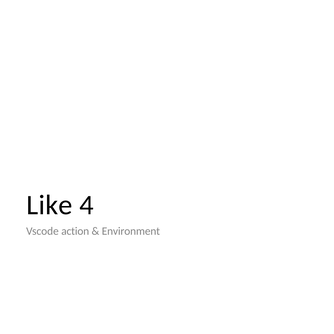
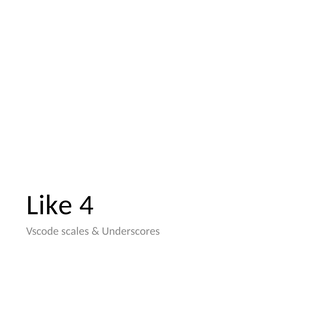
action: action -> scales
Environment: Environment -> Underscores
